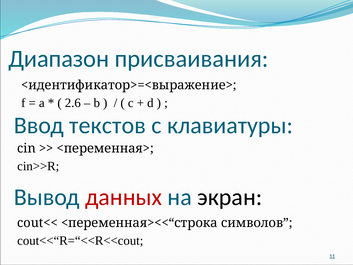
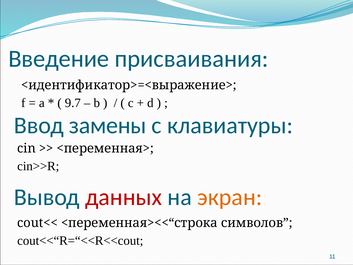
Диапазон: Диапазон -> Введение
2.6: 2.6 -> 9.7
текстов: текстов -> замены
экран colour: black -> orange
